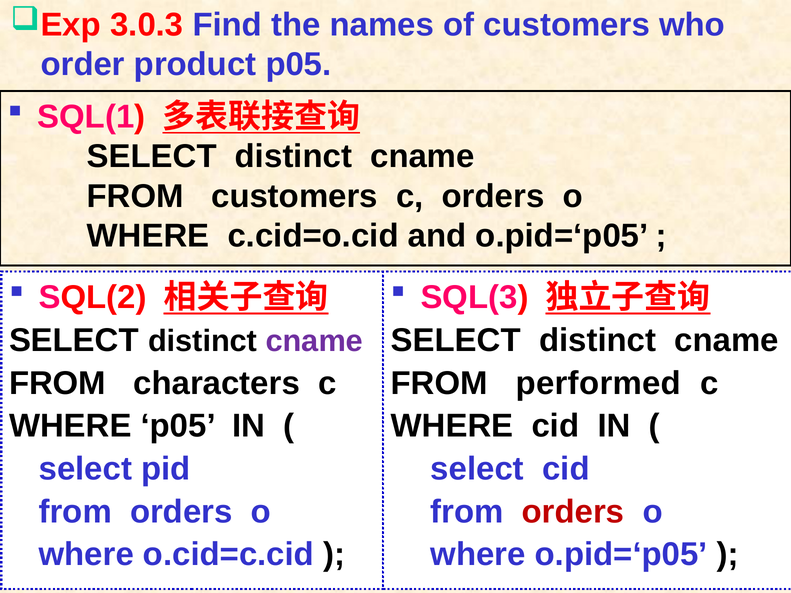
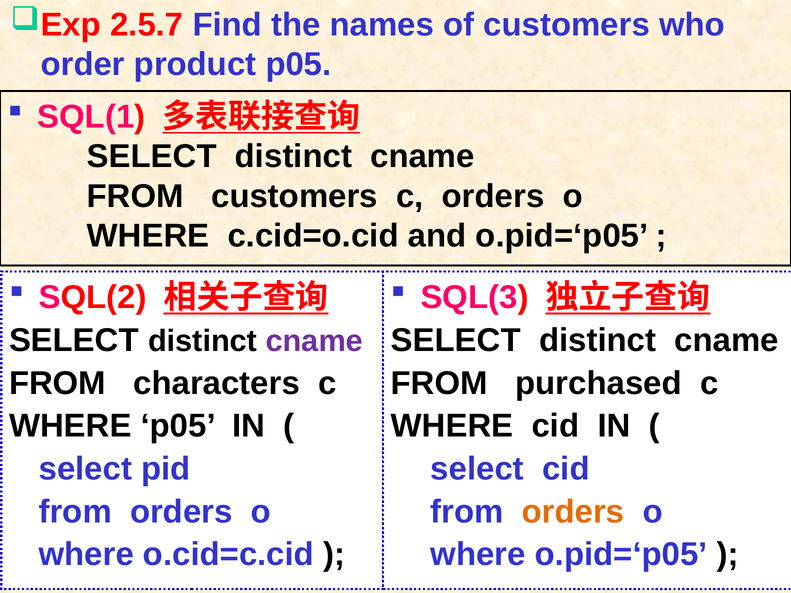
3.0.3: 3.0.3 -> 2.5.7
performed: performed -> purchased
orders at (573, 512) colour: red -> orange
